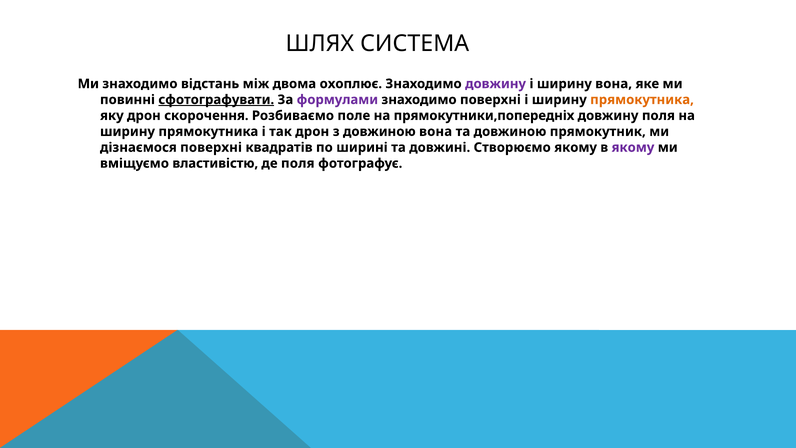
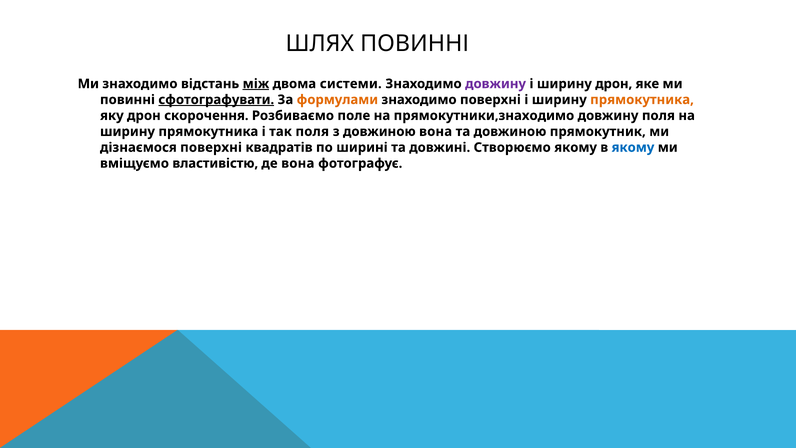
ШЛЯХ СИСТЕМА: СИСТЕМА -> ПОВИННІ
між underline: none -> present
охоплює: охоплює -> системи
ширину вона: вона -> дрон
формулами colour: purple -> orange
прямокутники,попередніх: прямокутники,попередніх -> прямокутники,знаходимо
так дрон: дрон -> поля
якому at (633, 147) colour: purple -> blue
де поля: поля -> вона
